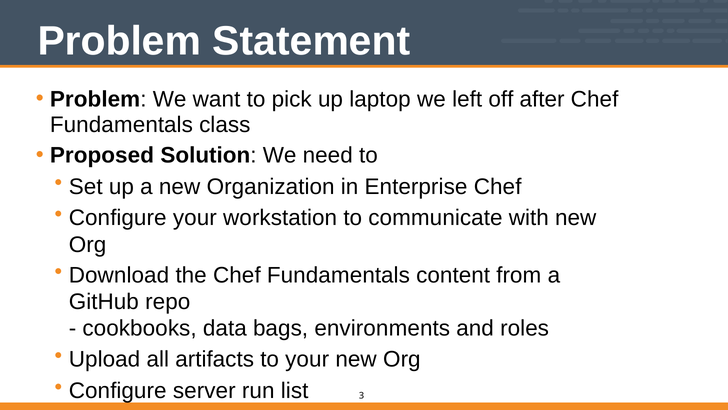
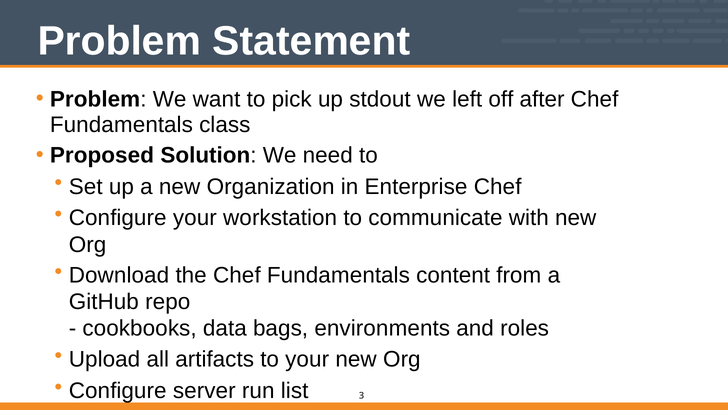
laptop: laptop -> stdout
